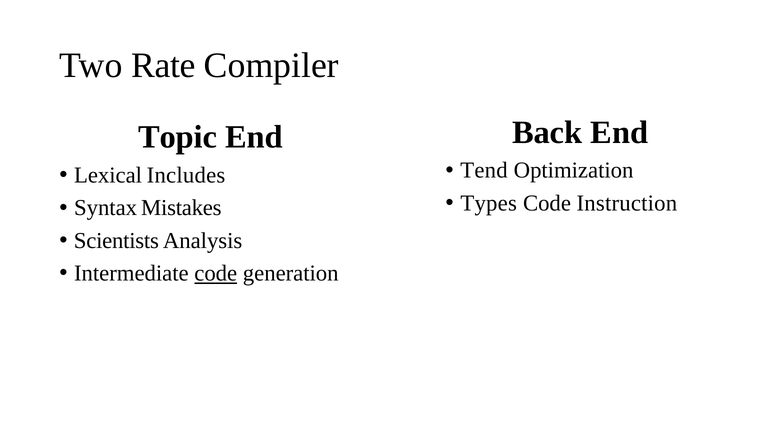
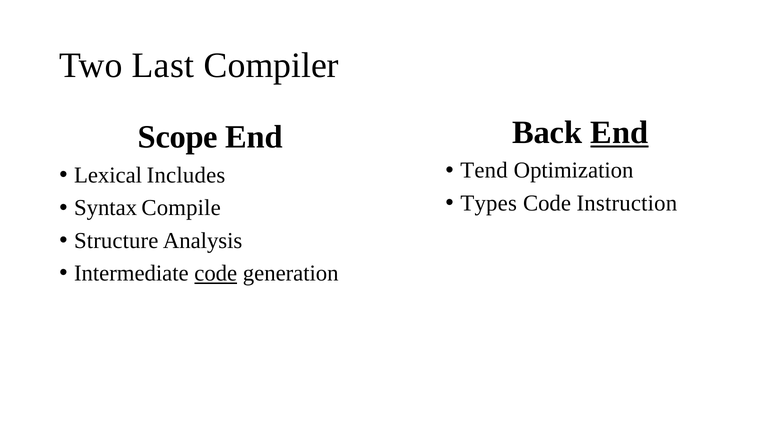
Rate: Rate -> Last
End at (619, 132) underline: none -> present
Topic: Topic -> Scope
Mistakes: Mistakes -> Compile
Scientists: Scientists -> Structure
